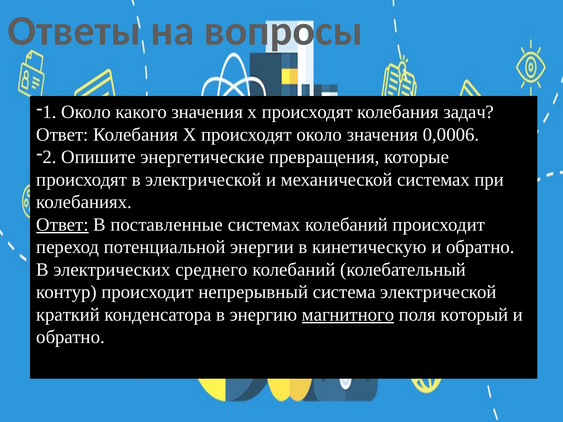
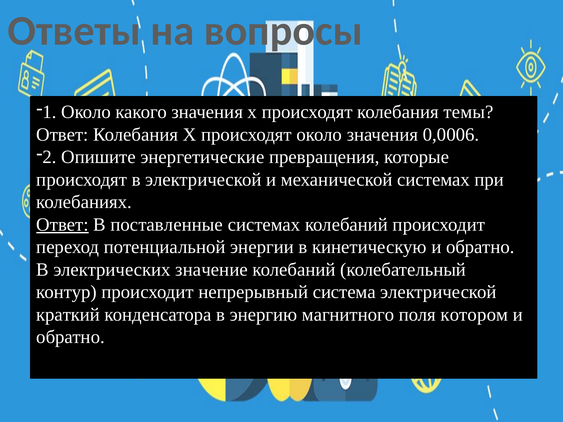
задач: задач -> темы
среднего: среднего -> значение
магнитного underline: present -> none
который: который -> котором
